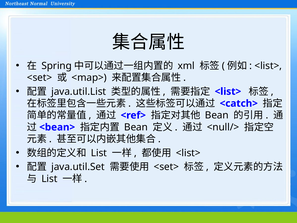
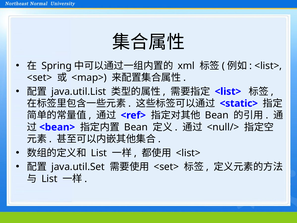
<catch>: <catch> -> <static>
